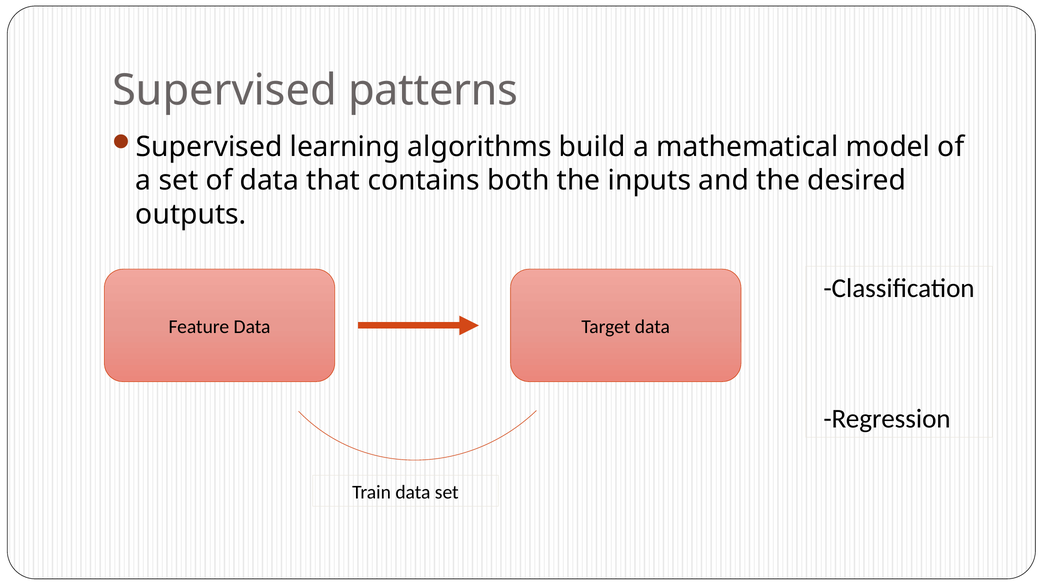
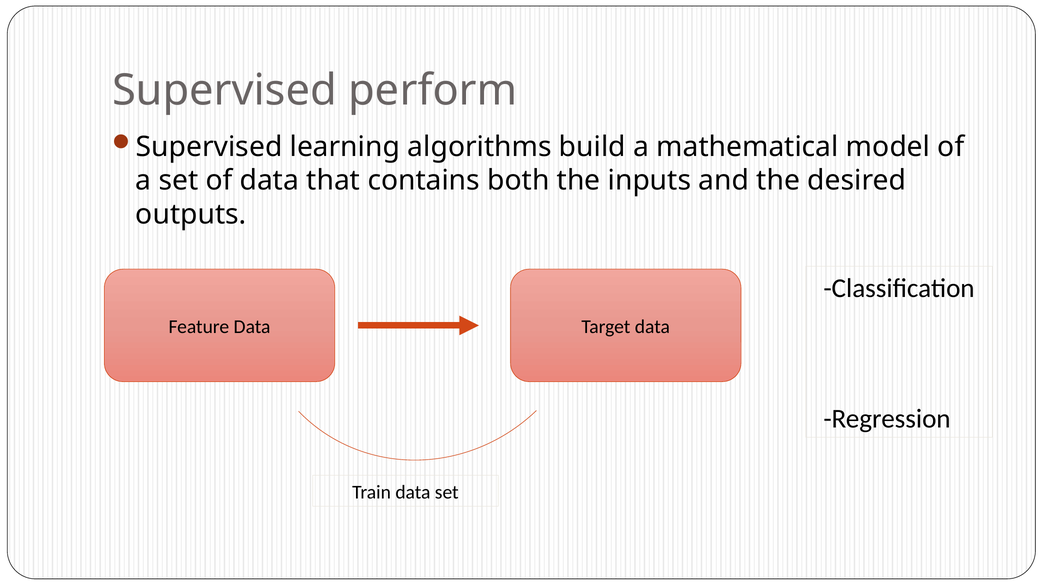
patterns: patterns -> perform
